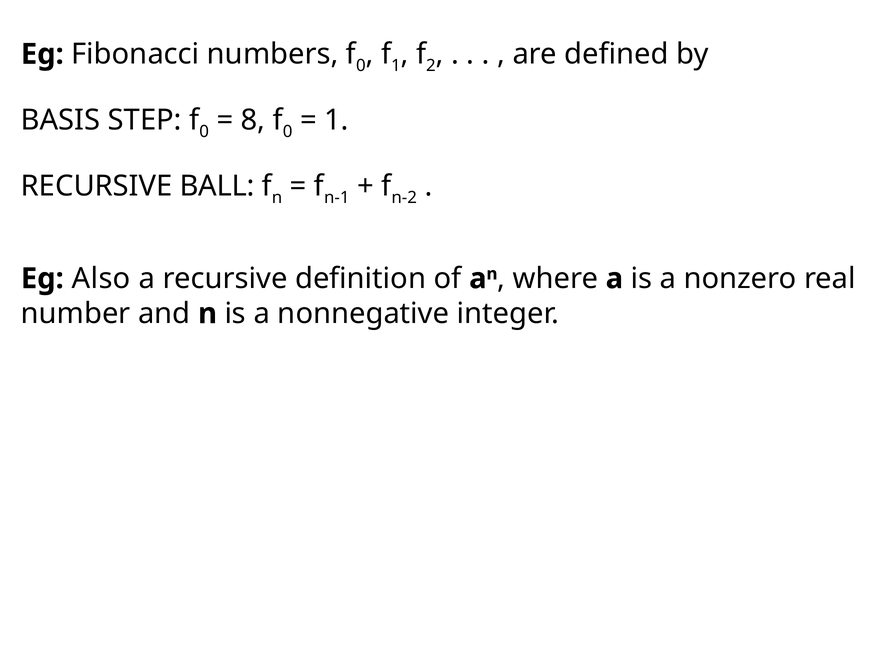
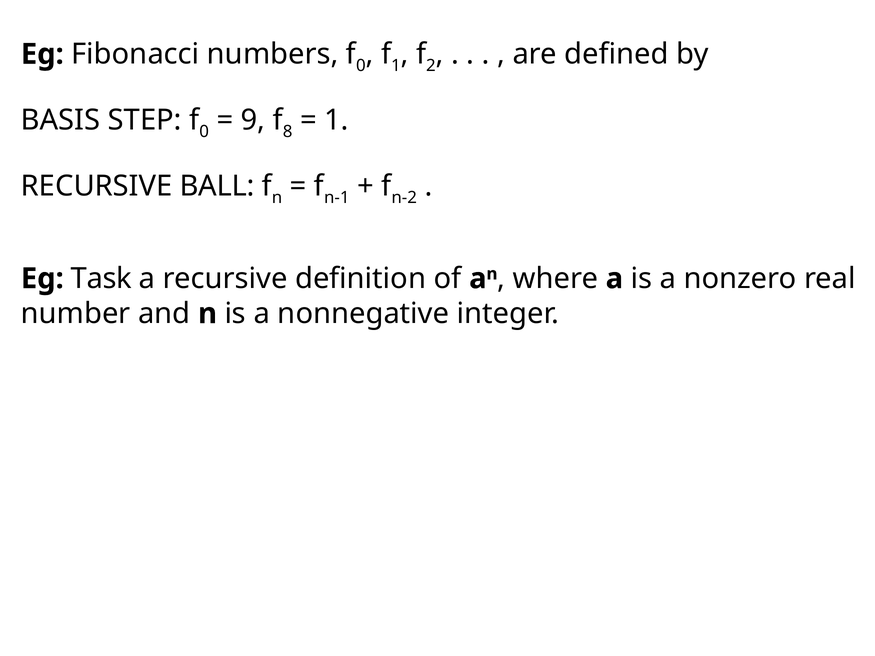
8: 8 -> 9
0 at (288, 132): 0 -> 8
Also: Also -> Task
